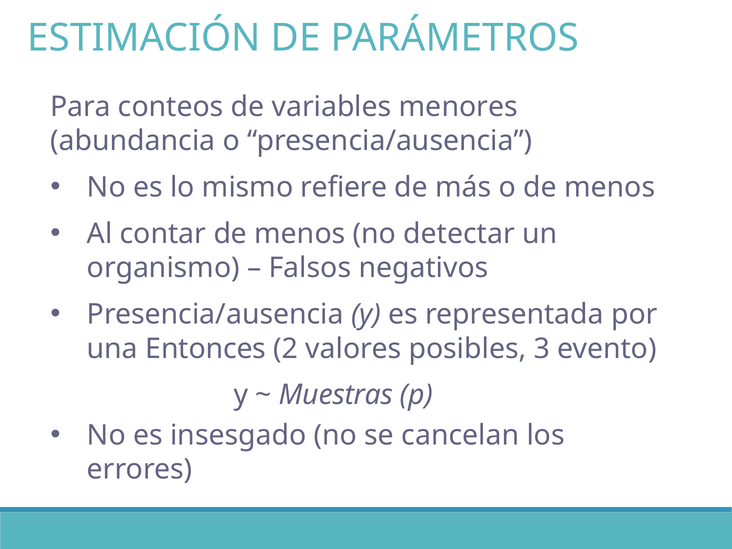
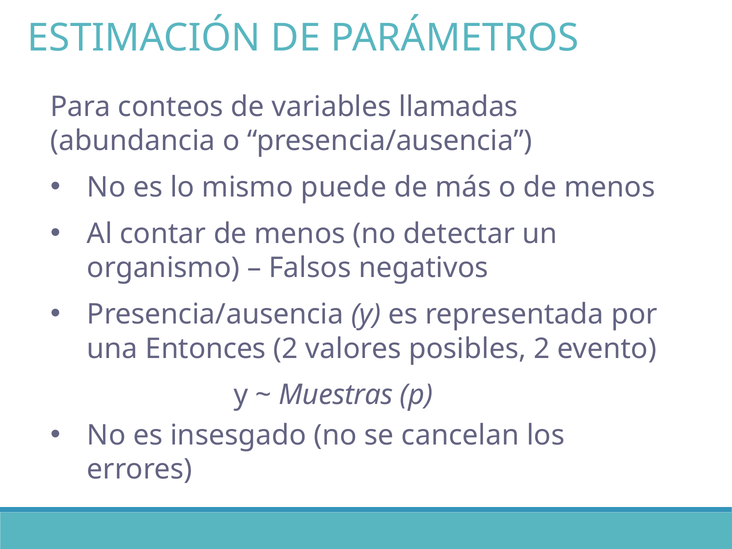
menores: menores -> llamadas
refiere: refiere -> puede
posibles 3: 3 -> 2
